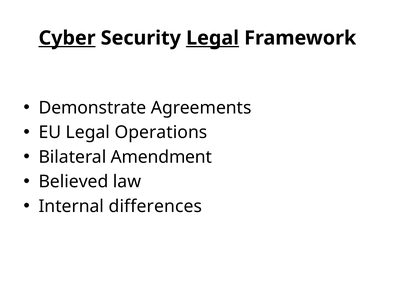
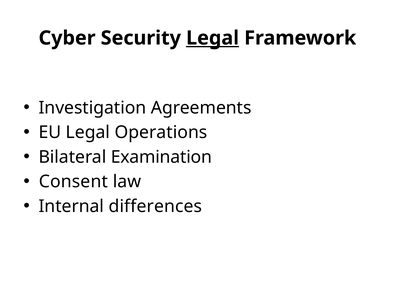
Cyber underline: present -> none
Demonstrate: Demonstrate -> Investigation
Amendment: Amendment -> Examination
Believed: Believed -> Consent
